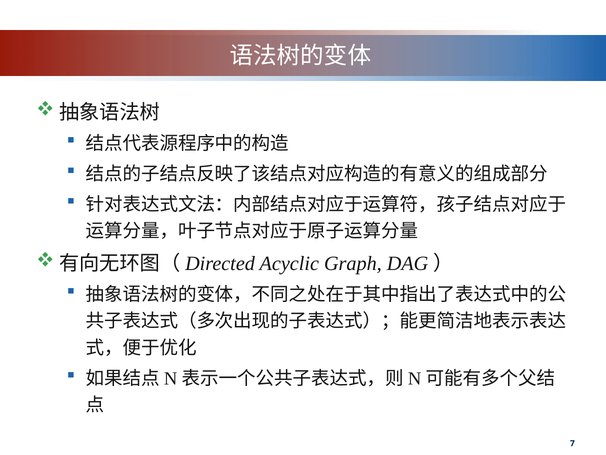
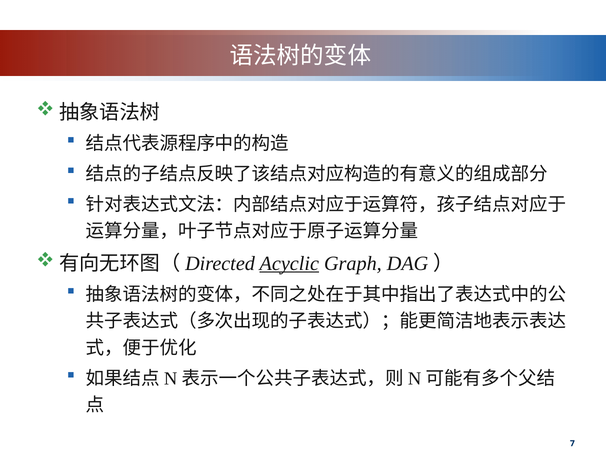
Acyclic underline: none -> present
